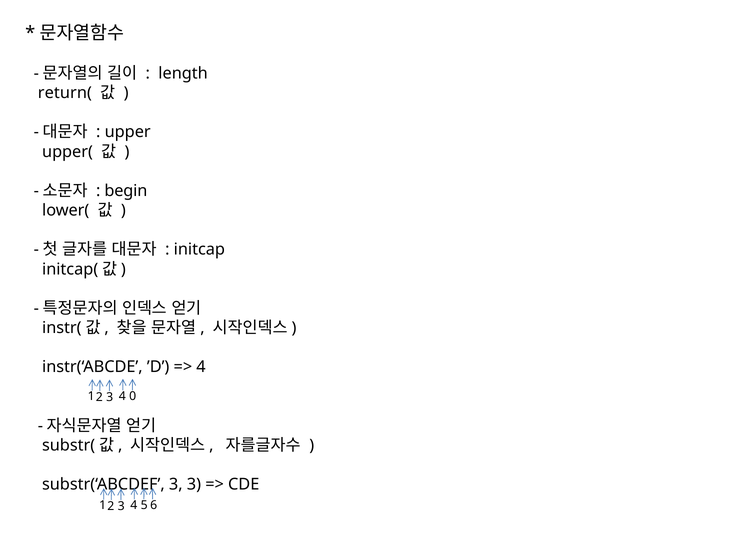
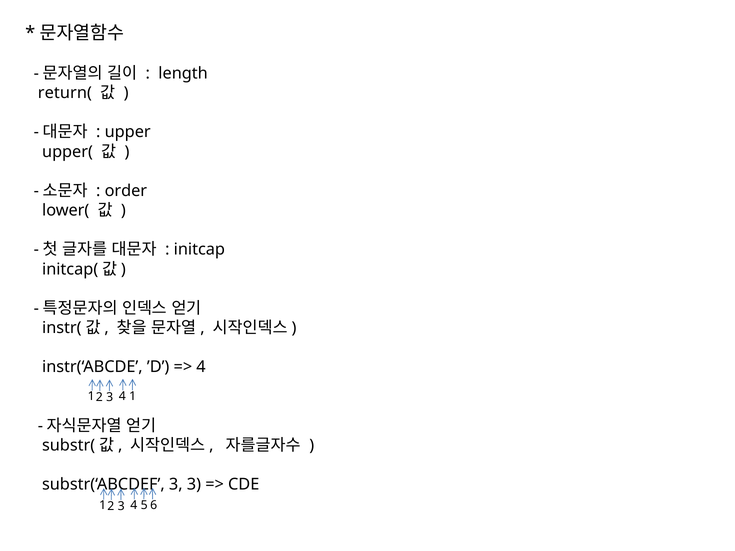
begin: begin -> order
1 0: 0 -> 1
